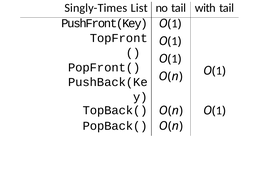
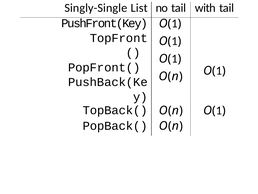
Singly-Times: Singly-Times -> Singly-Single
